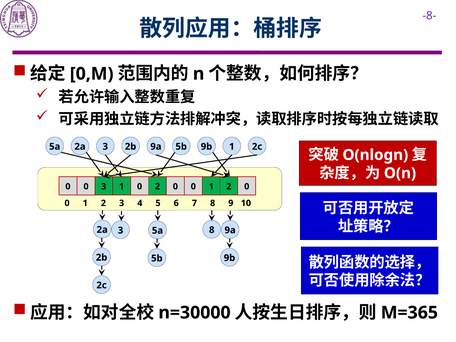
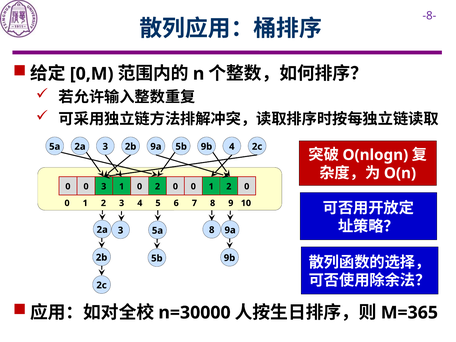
5b 1: 1 -> 4
